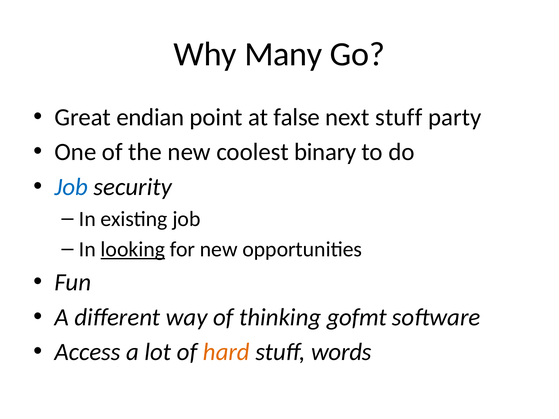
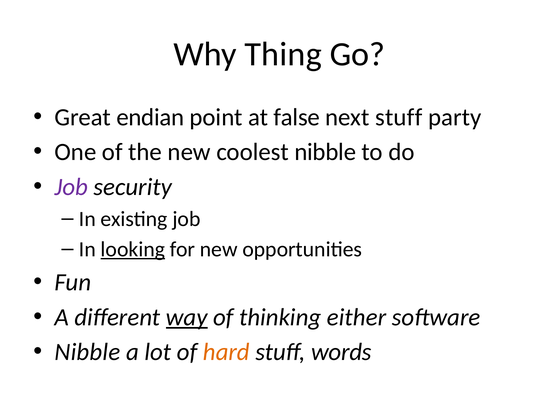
Many: Many -> Thing
coolest binary: binary -> nibble
Job at (71, 187) colour: blue -> purple
way underline: none -> present
gofmt: gofmt -> either
Access at (88, 352): Access -> Nibble
